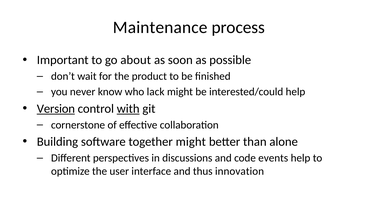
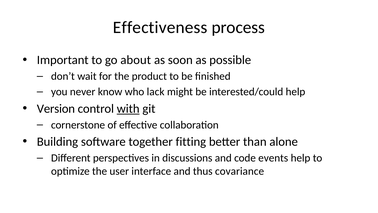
Maintenance: Maintenance -> Effectiveness
Version underline: present -> none
together might: might -> fitting
innovation: innovation -> covariance
